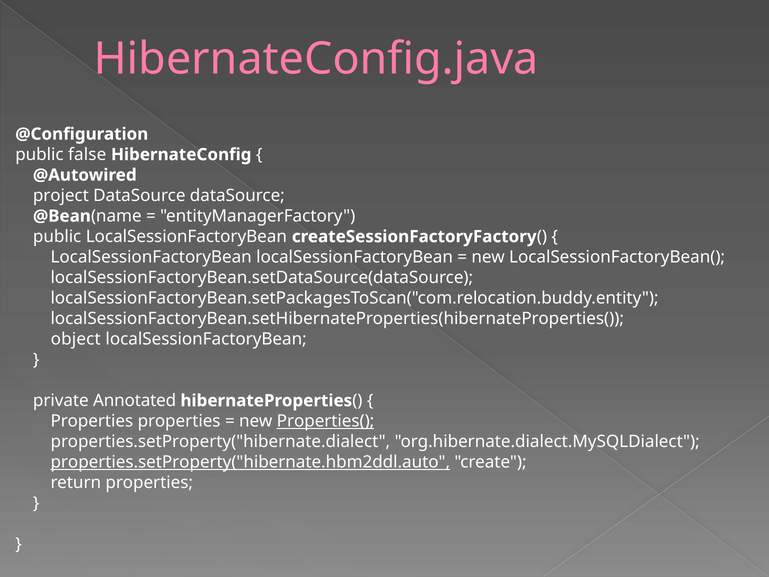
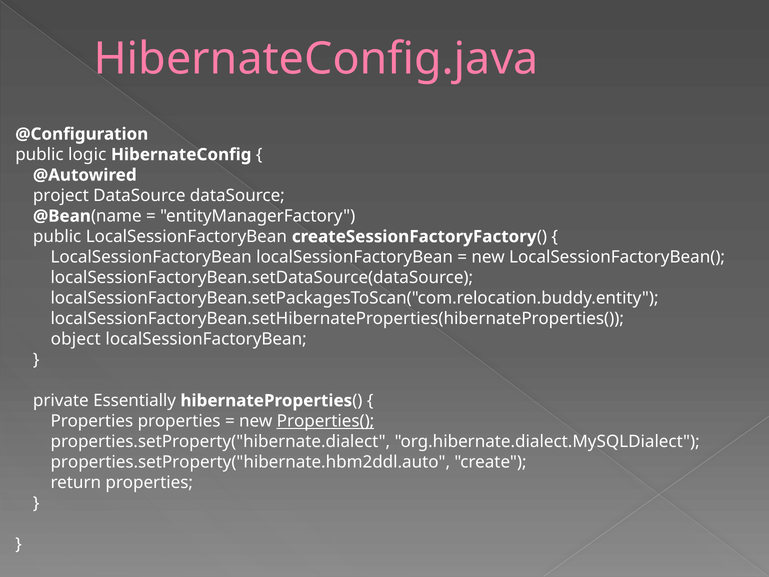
false: false -> logic
Annotated: Annotated -> Essentially
properties.setProperty("hibernate.hbm2ddl.auto underline: present -> none
